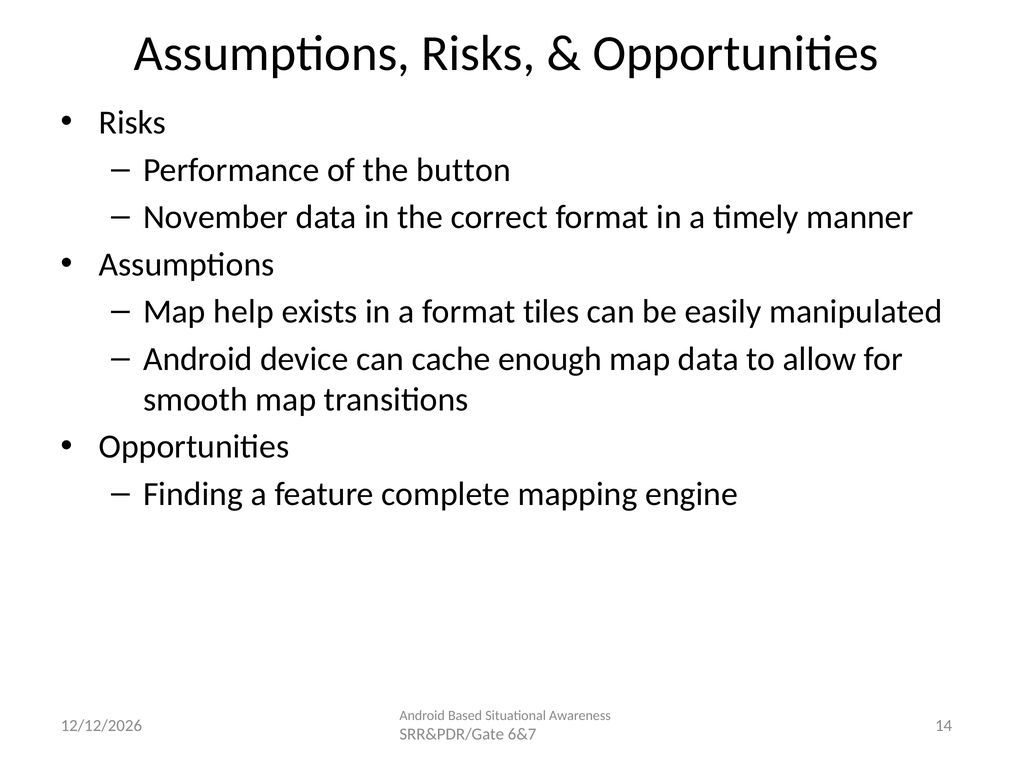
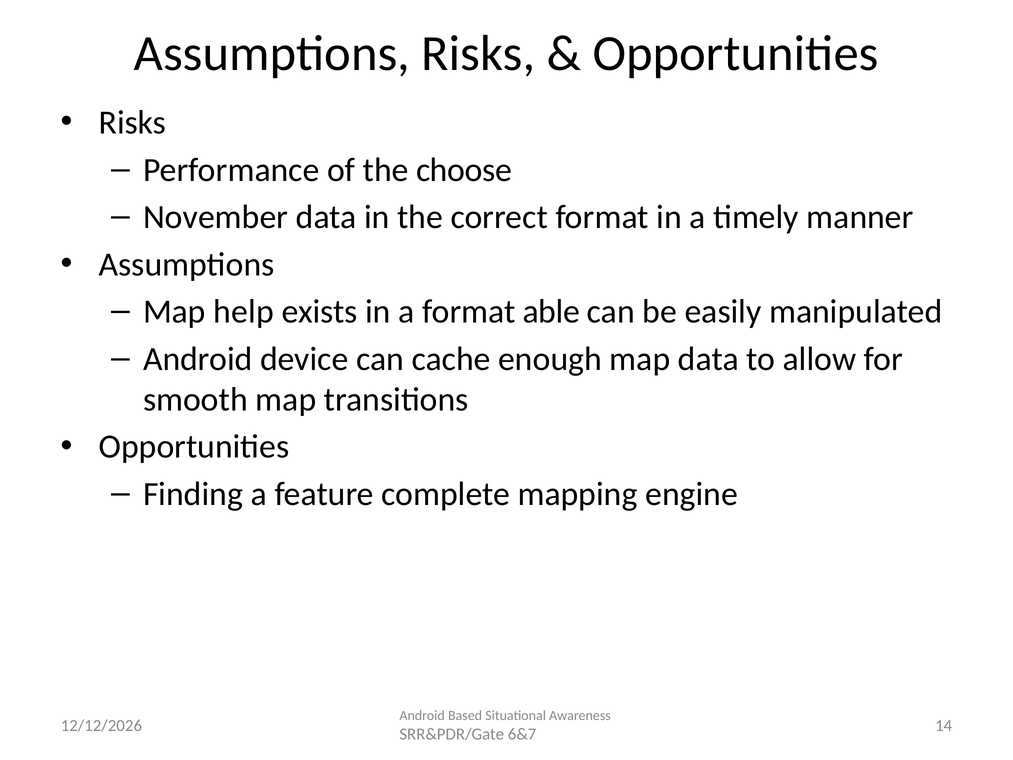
button: button -> choose
tiles: tiles -> able
